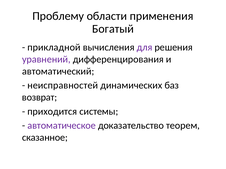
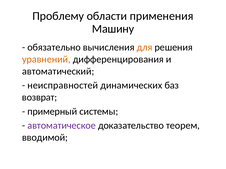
Богатый: Богатый -> Машину
прикладной: прикладной -> обязательно
для colour: purple -> orange
уравнений colour: purple -> orange
приходится: приходится -> примерный
сказанное: сказанное -> вводимой
